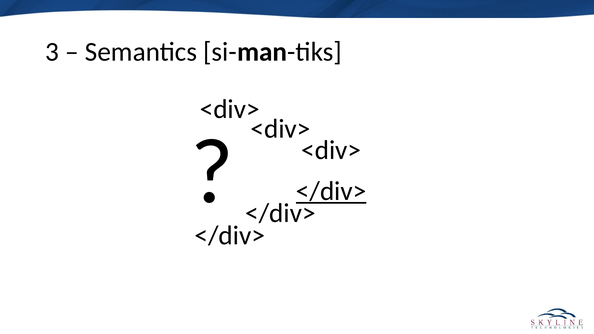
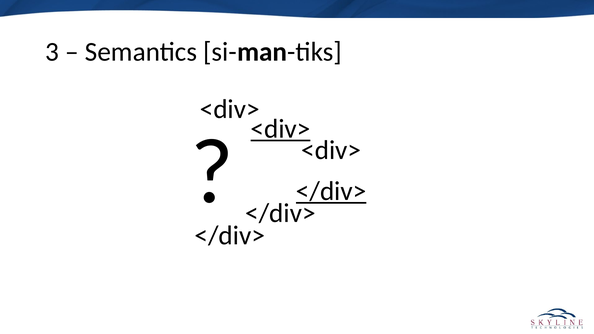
<div> at (281, 129) underline: none -> present
